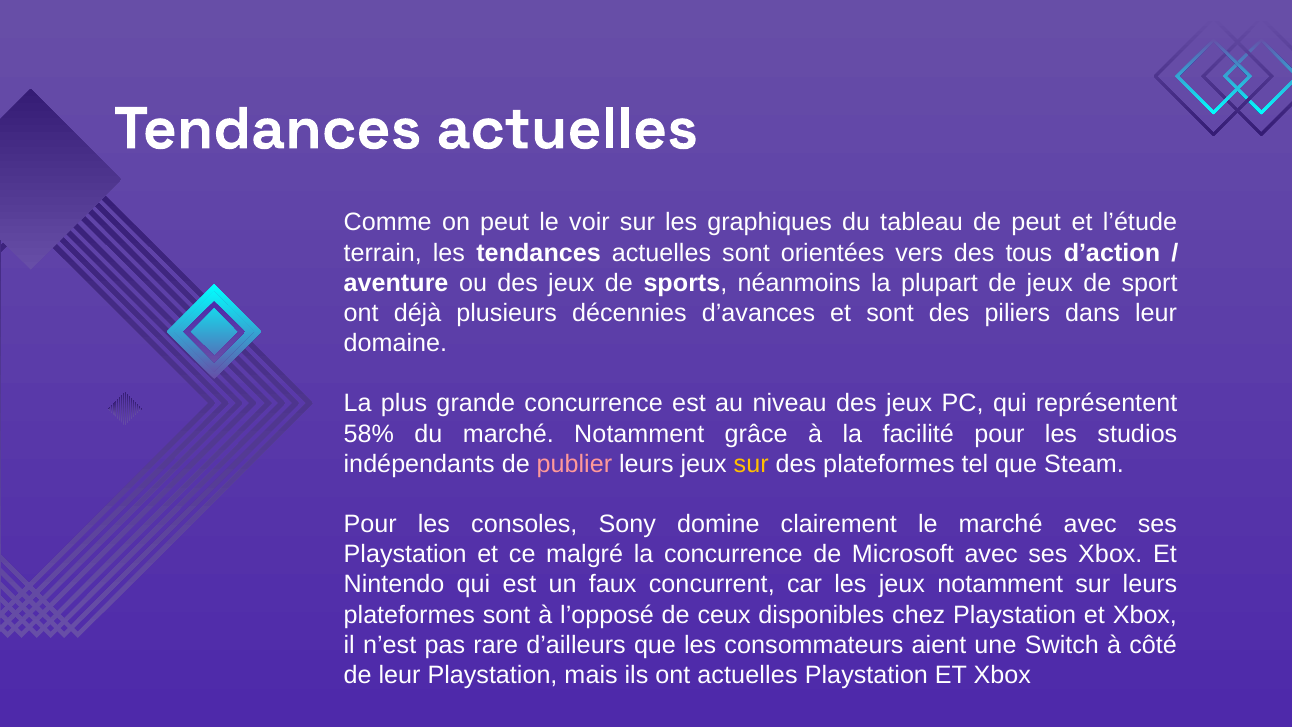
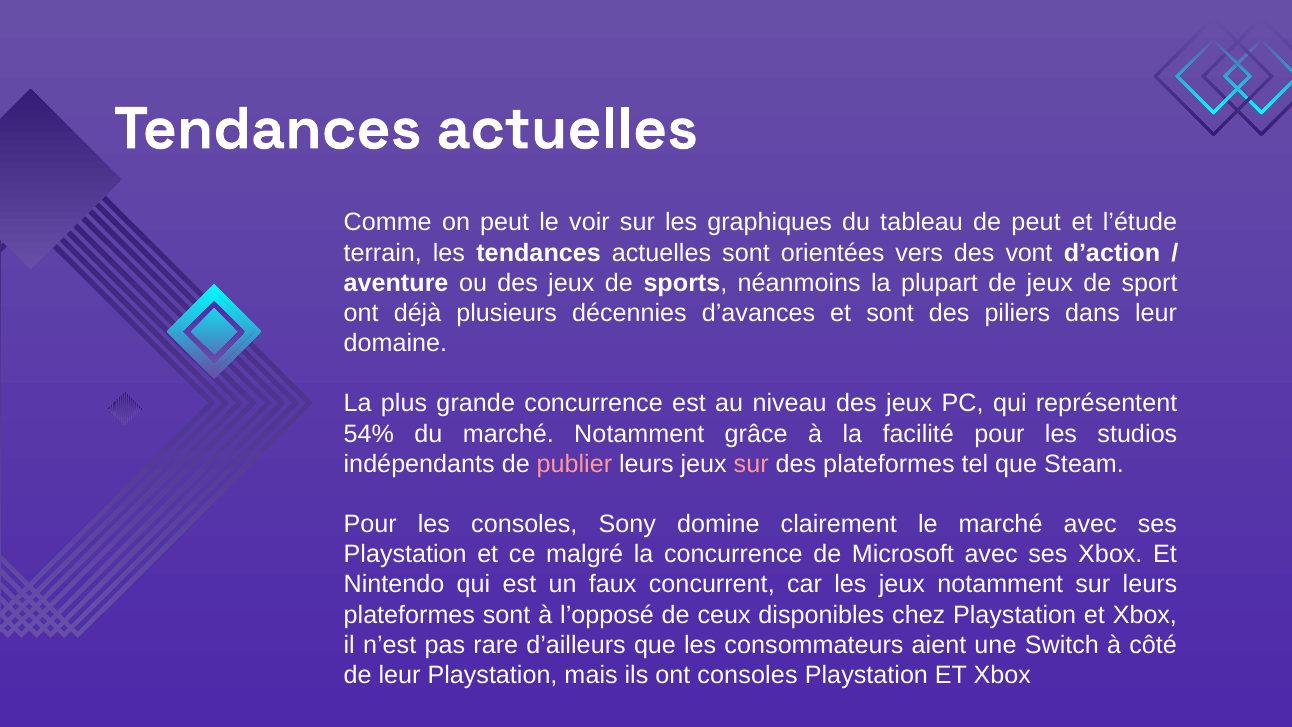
tous: tous -> vont
58%: 58% -> 54%
sur at (751, 464) colour: yellow -> pink
ont actuelles: actuelles -> consoles
